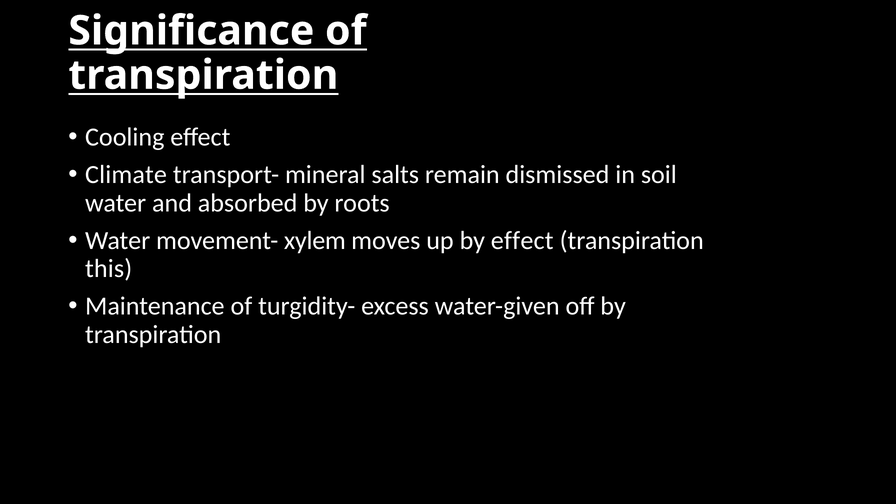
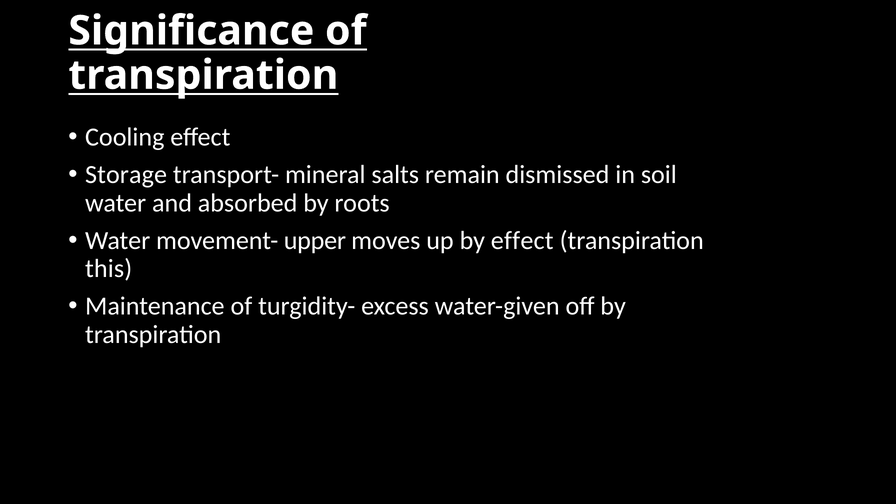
Climate: Climate -> Storage
xylem: xylem -> upper
